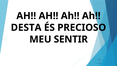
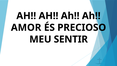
DESTA: DESTA -> AMOR
